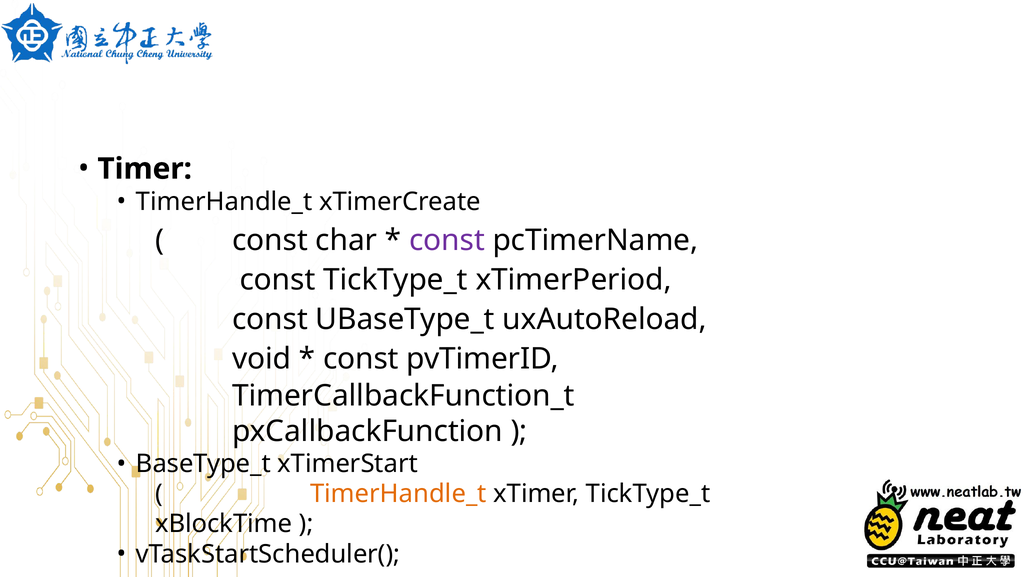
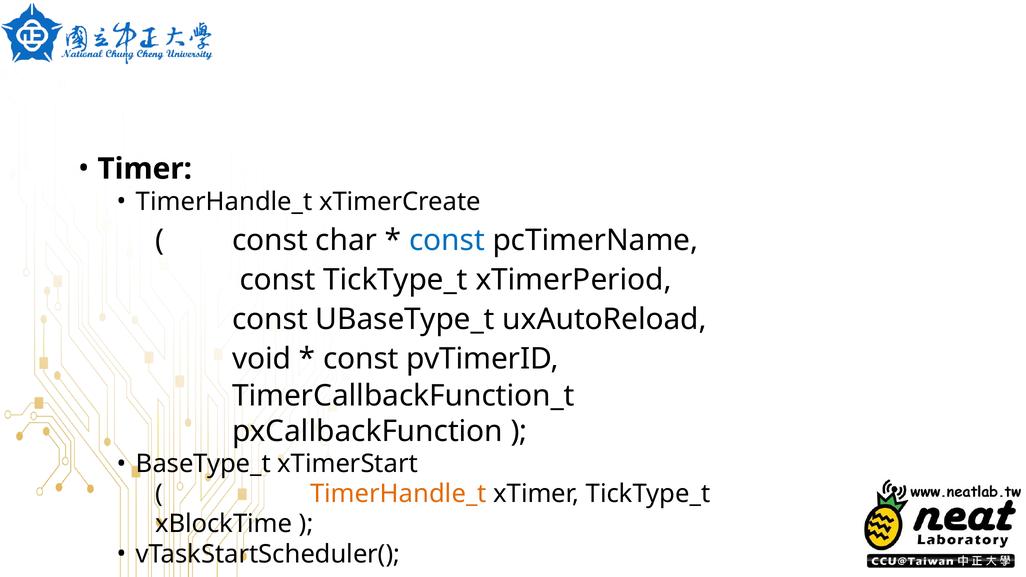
const at (447, 240) colour: purple -> blue
